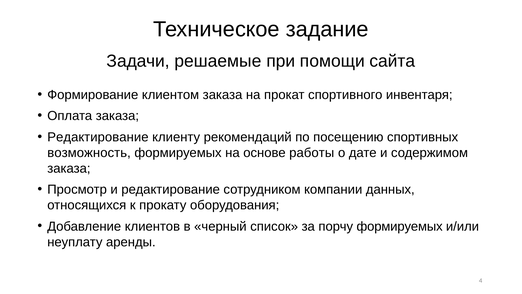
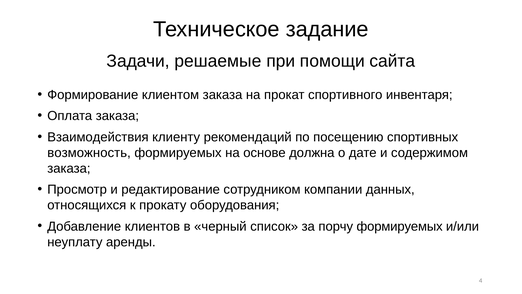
Редактирование at (98, 137): Редактирование -> Взаимодействия
работы: работы -> должна
